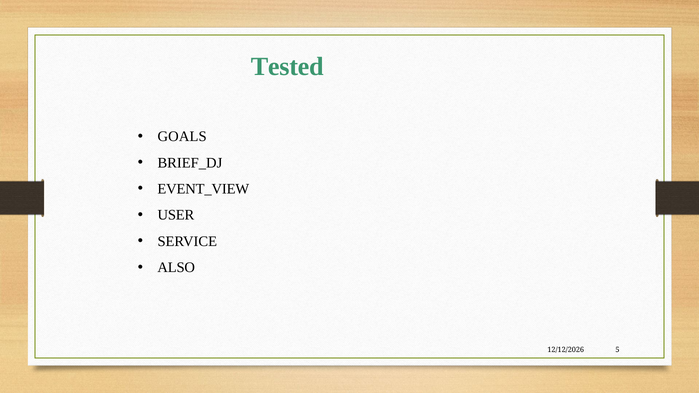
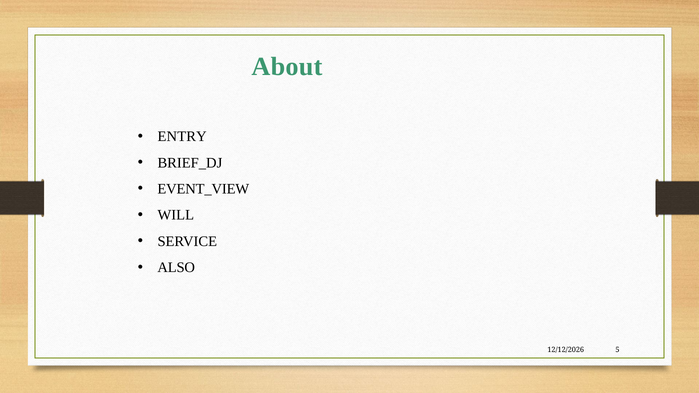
Tested: Tested -> About
GOALS: GOALS -> ENTRY
USER: USER -> WILL
